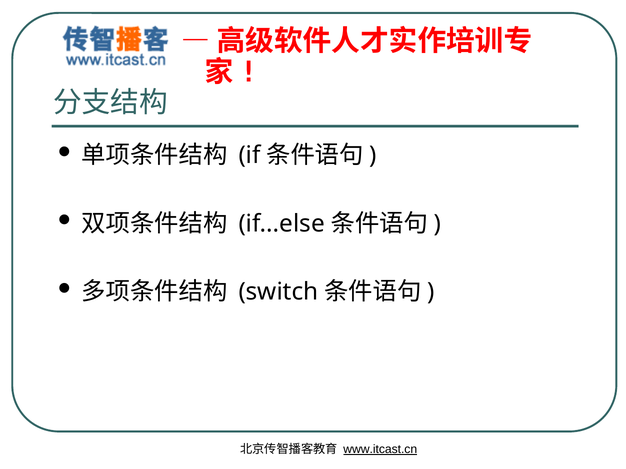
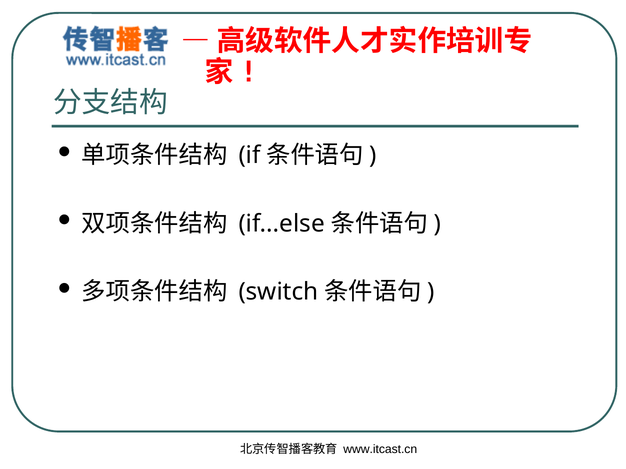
www.itcast.cn underline: present -> none
